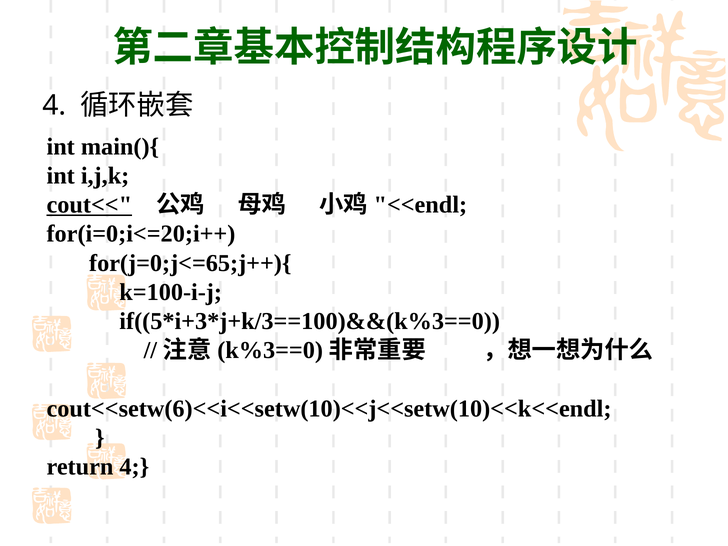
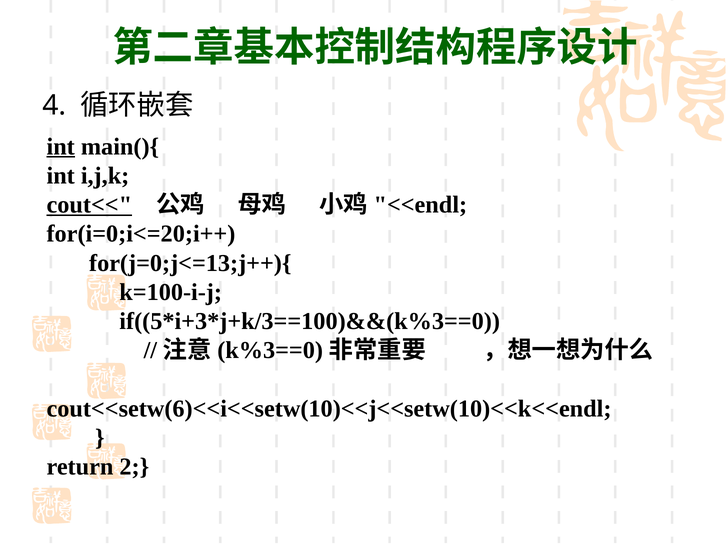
int at (61, 147) underline: none -> present
for(j=0;j<=65;j++){: for(j=0;j<=65;j++){ -> for(j=0;j<=13;j++){
return 4: 4 -> 2
